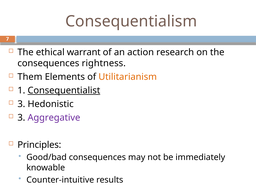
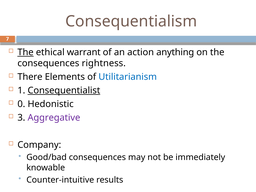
The at (26, 52) underline: none -> present
research: research -> anything
Them: Them -> There
Utilitarianism colour: orange -> blue
3 at (21, 104): 3 -> 0
Principles: Principles -> Company
